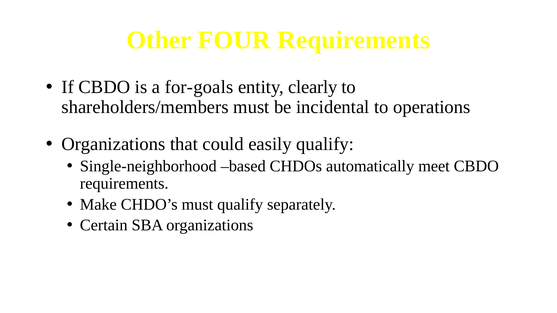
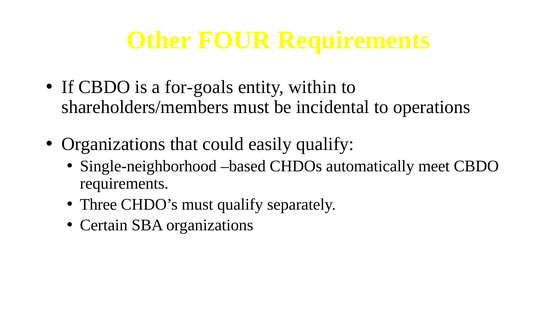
clearly: clearly -> within
Make: Make -> Three
